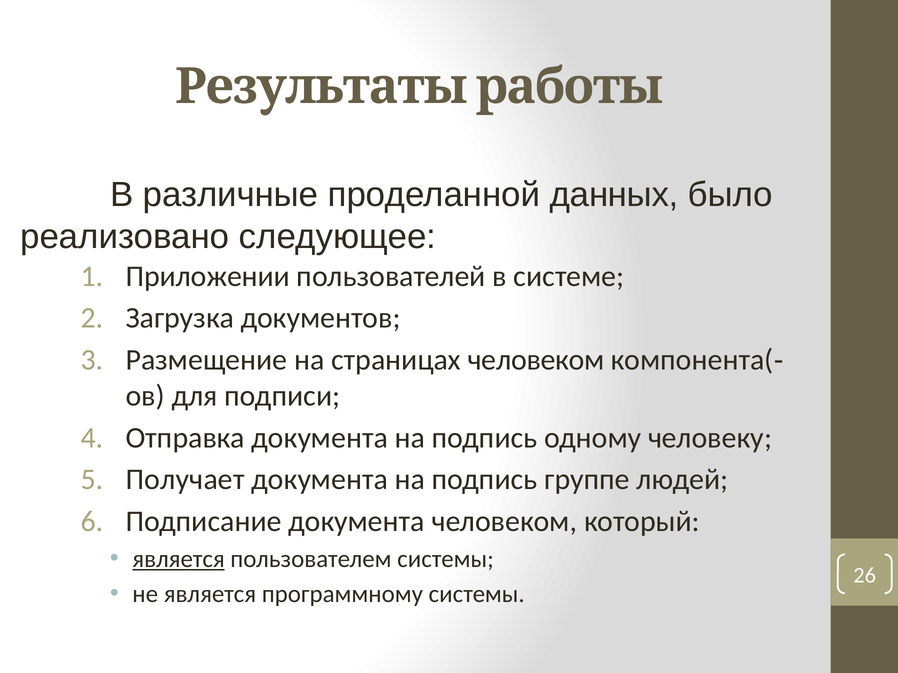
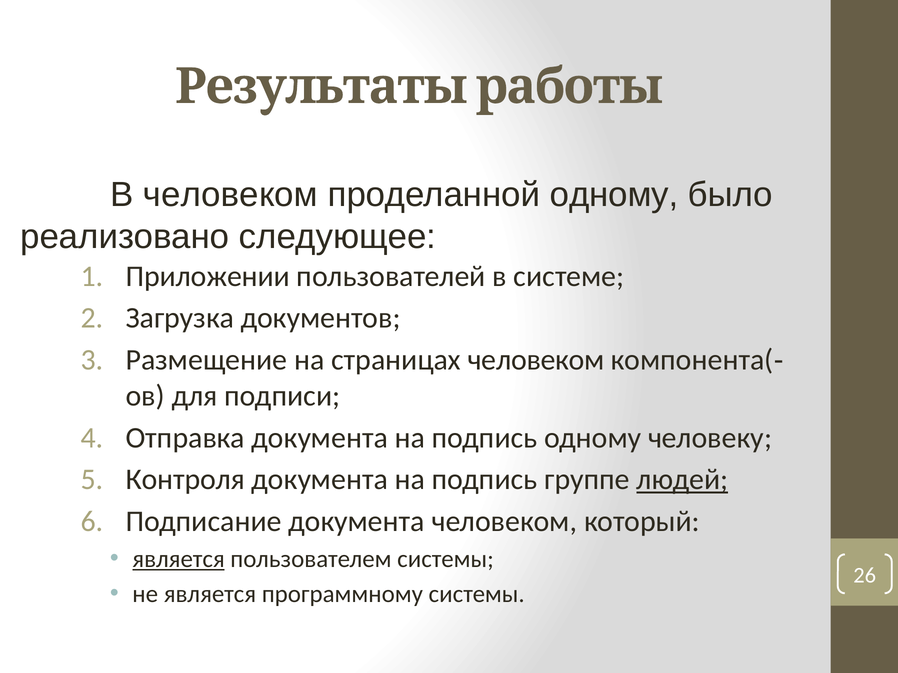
В различные: различные -> человеком
проделанной данных: данных -> одному
Получает: Получает -> Контроля
людей underline: none -> present
